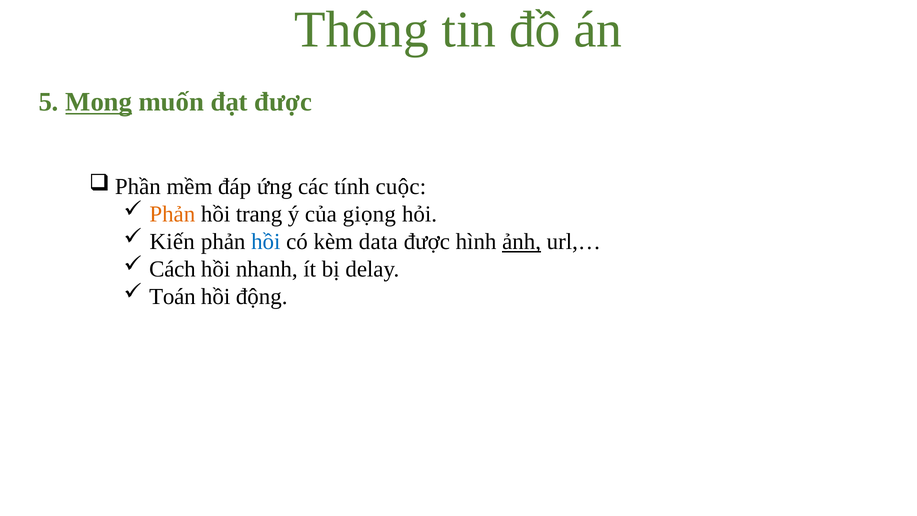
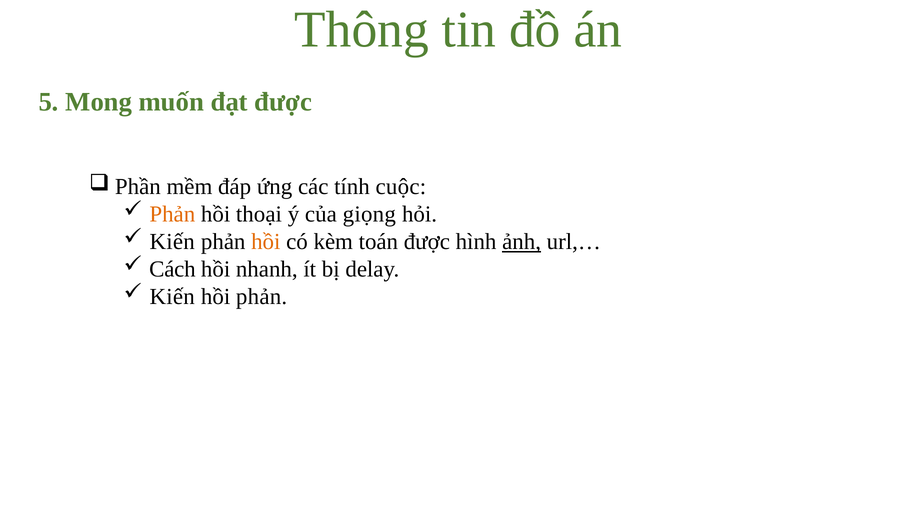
Mong underline: present -> none
trang: trang -> thoại
hồi at (266, 242) colour: blue -> orange
data: data -> toán
Toán at (172, 297): Toán -> Kiến
hồi động: động -> phản
